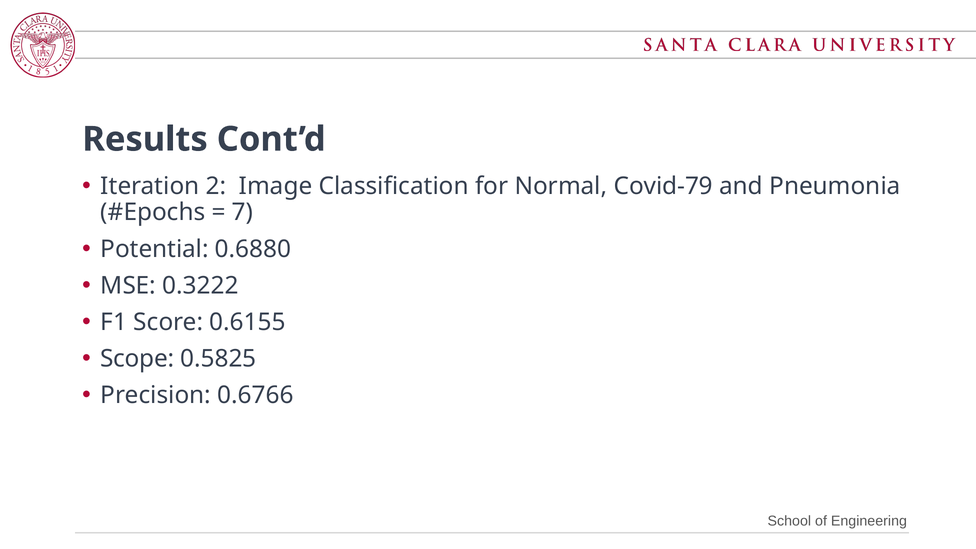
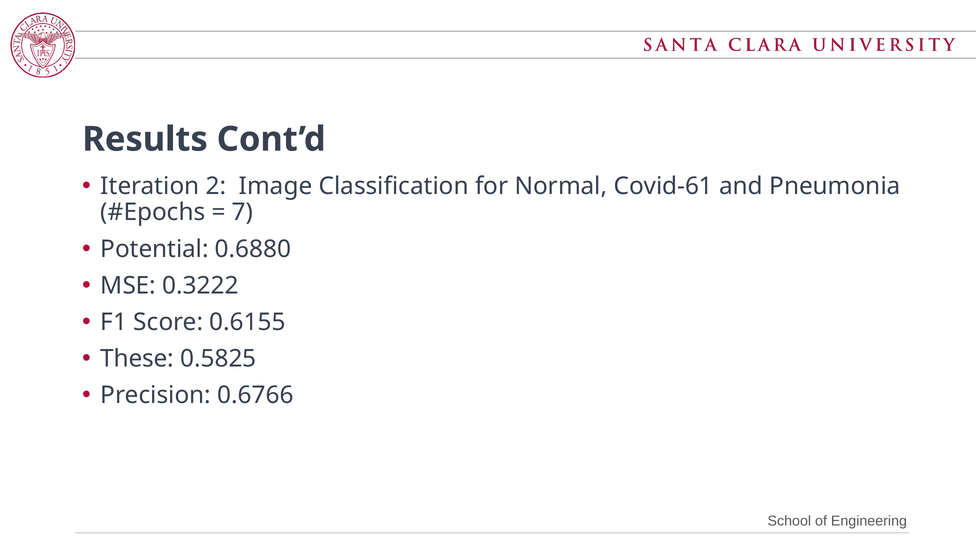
Covid-79: Covid-79 -> Covid-61
Scope: Scope -> These
